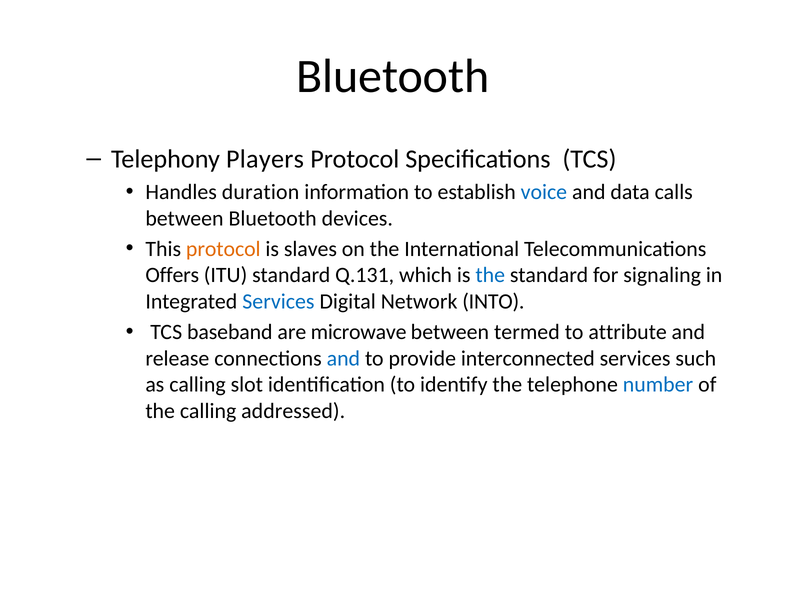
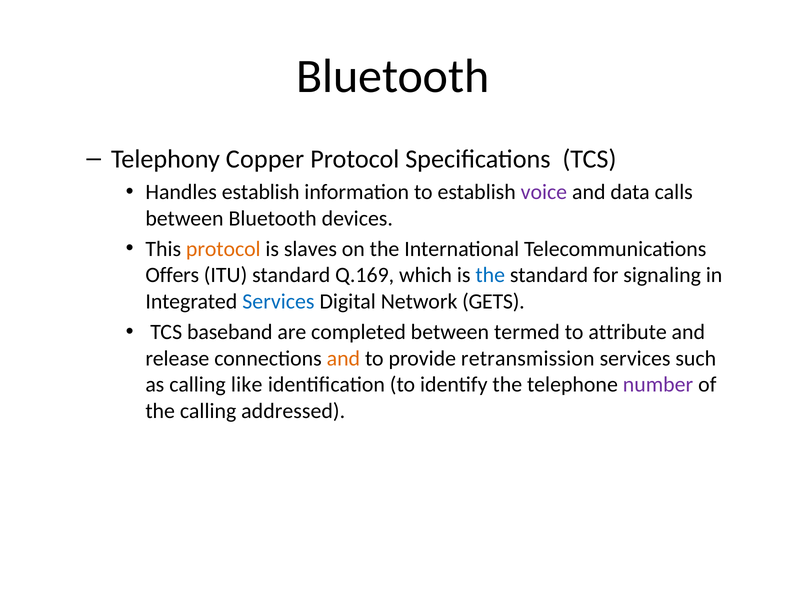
Players: Players -> Copper
Handles duration: duration -> establish
voice colour: blue -> purple
Q.131: Q.131 -> Q.169
INTO: INTO -> GETS
microwave: microwave -> completed
and at (343, 358) colour: blue -> orange
interconnected: interconnected -> retransmission
slot: slot -> like
number colour: blue -> purple
